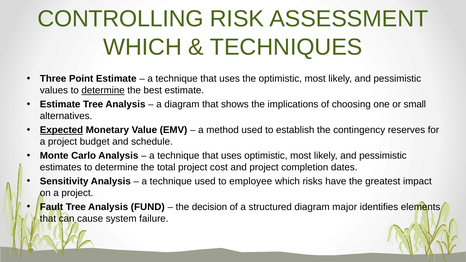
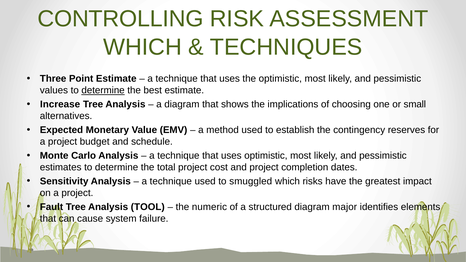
Estimate at (60, 104): Estimate -> Increase
Expected underline: present -> none
employee: employee -> smuggled
FUND: FUND -> TOOL
decision: decision -> numeric
